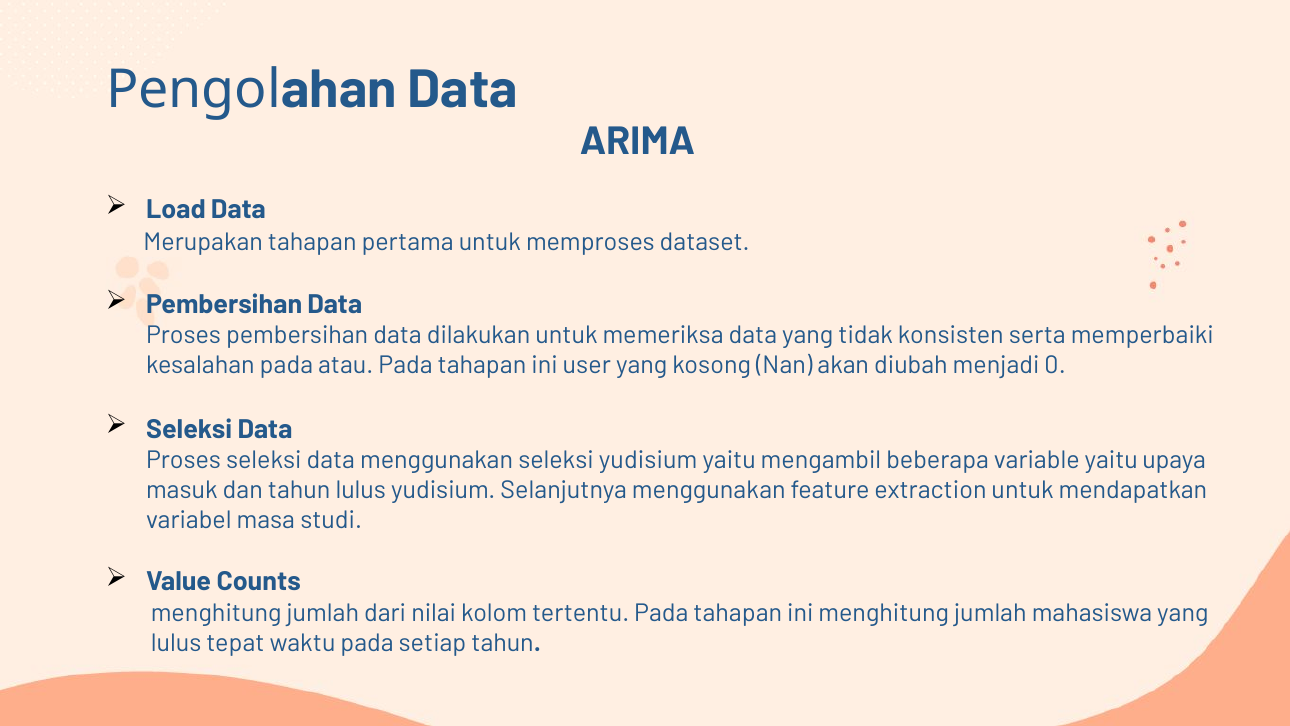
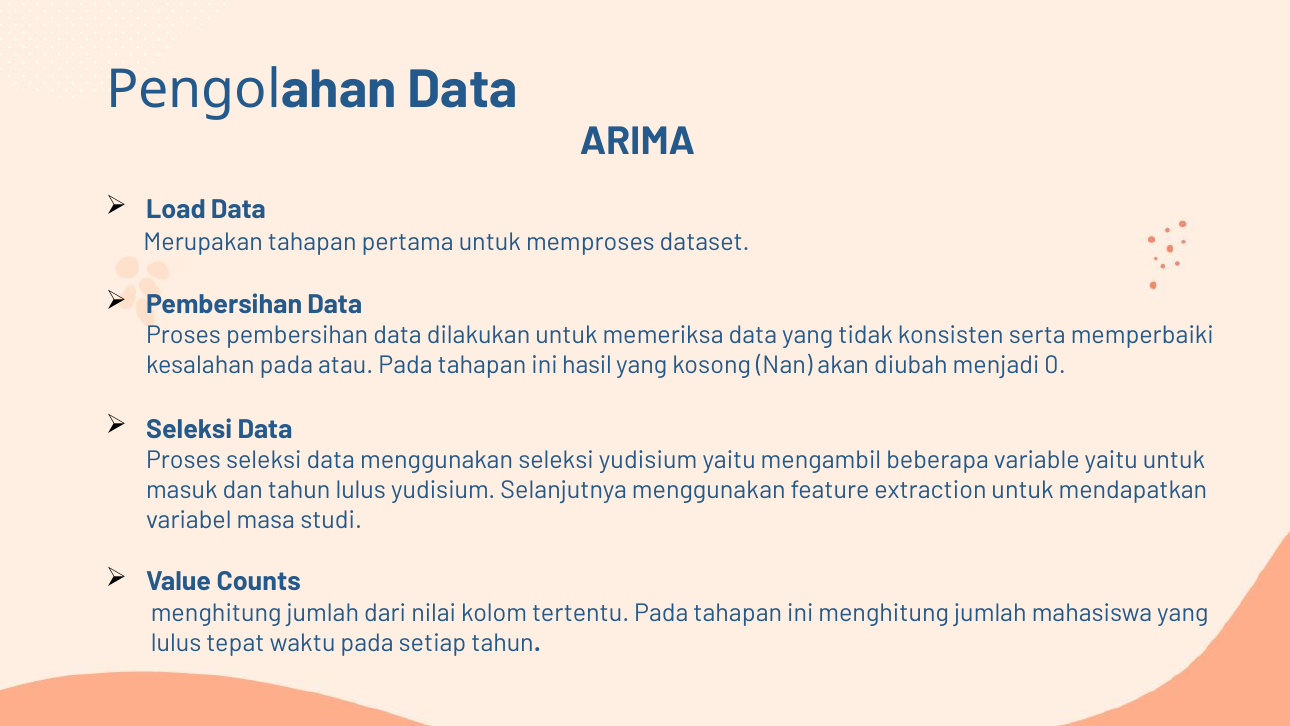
user: user -> hasil
yaitu upaya: upaya -> untuk
